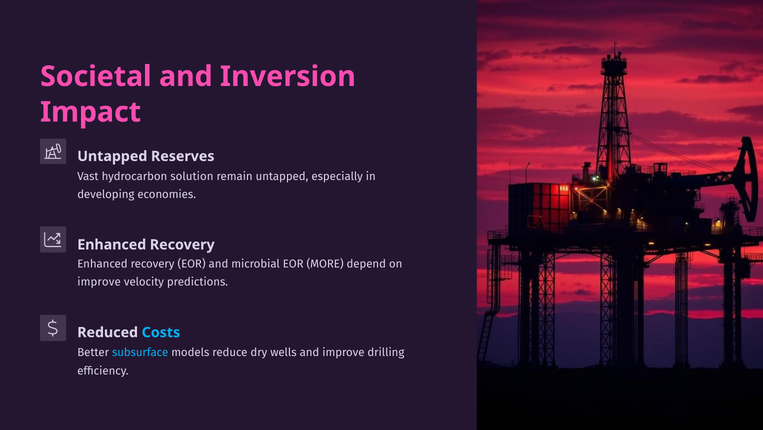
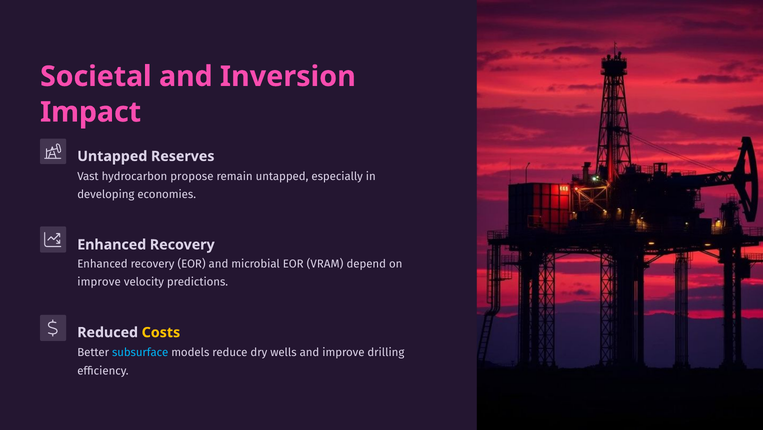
solution: solution -> propose
MORE: MORE -> VRAM
Costs colour: light blue -> yellow
